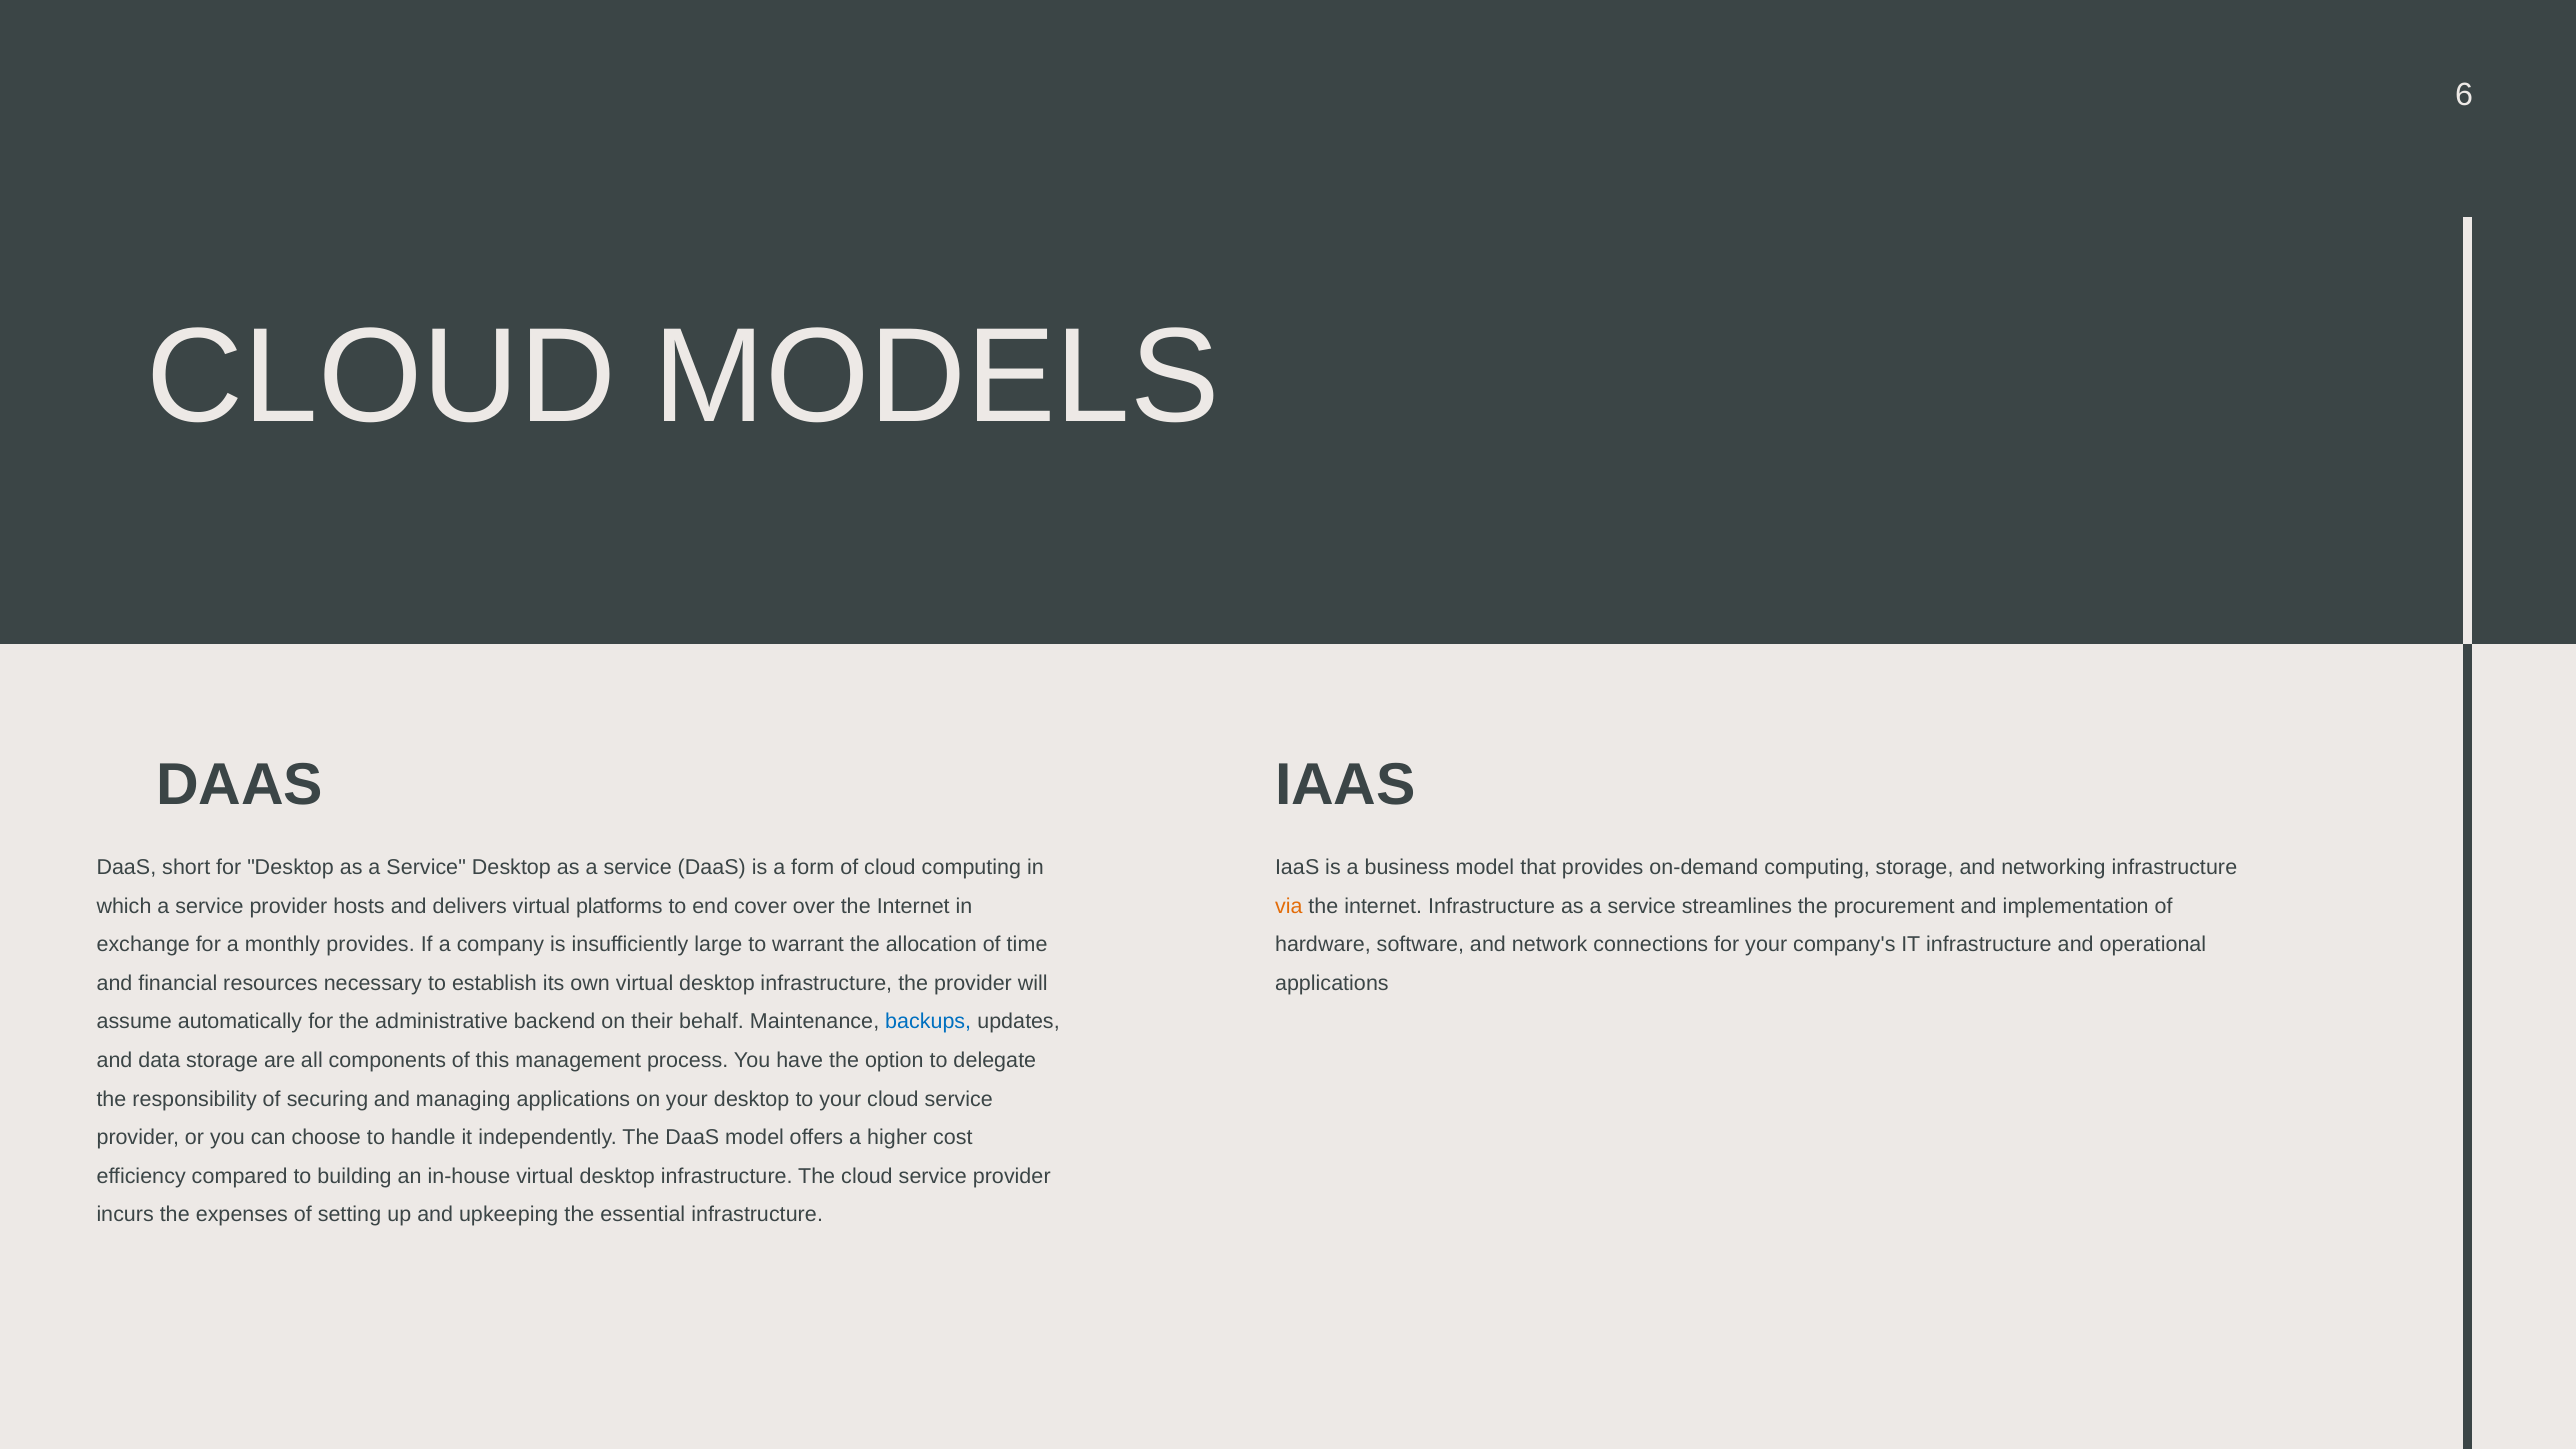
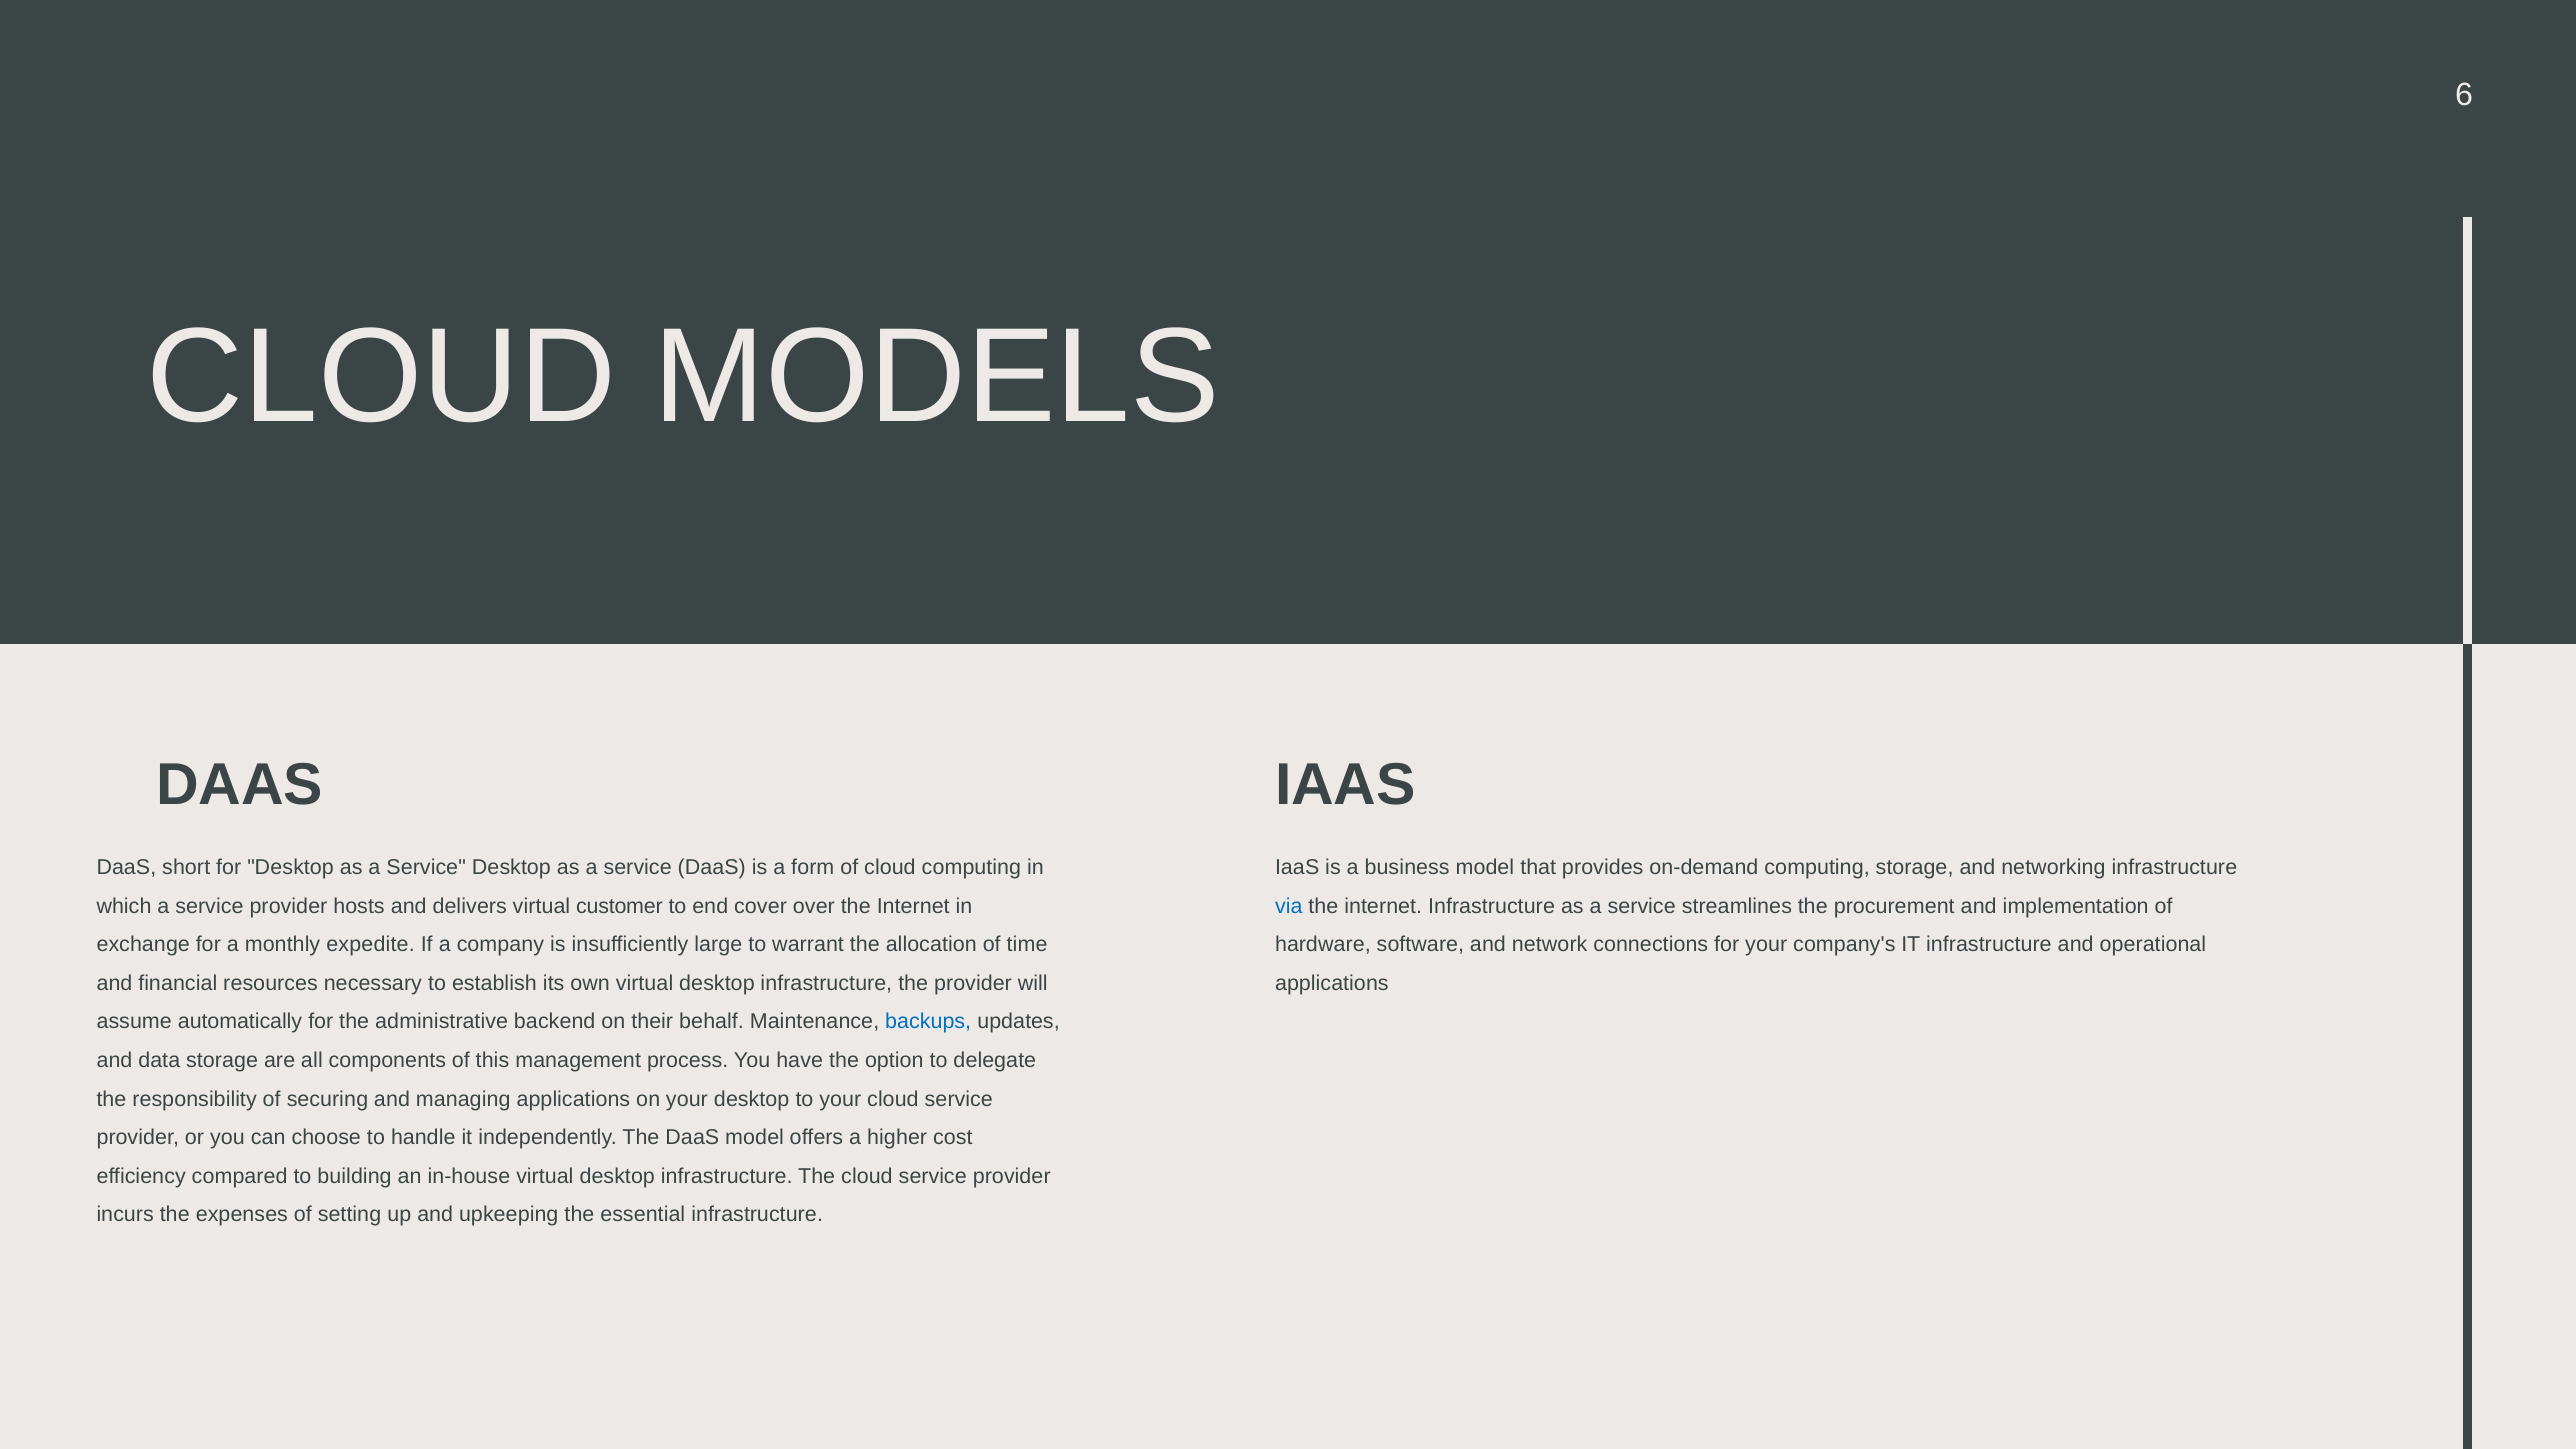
platforms: platforms -> customer
via colour: orange -> blue
monthly provides: provides -> expedite
